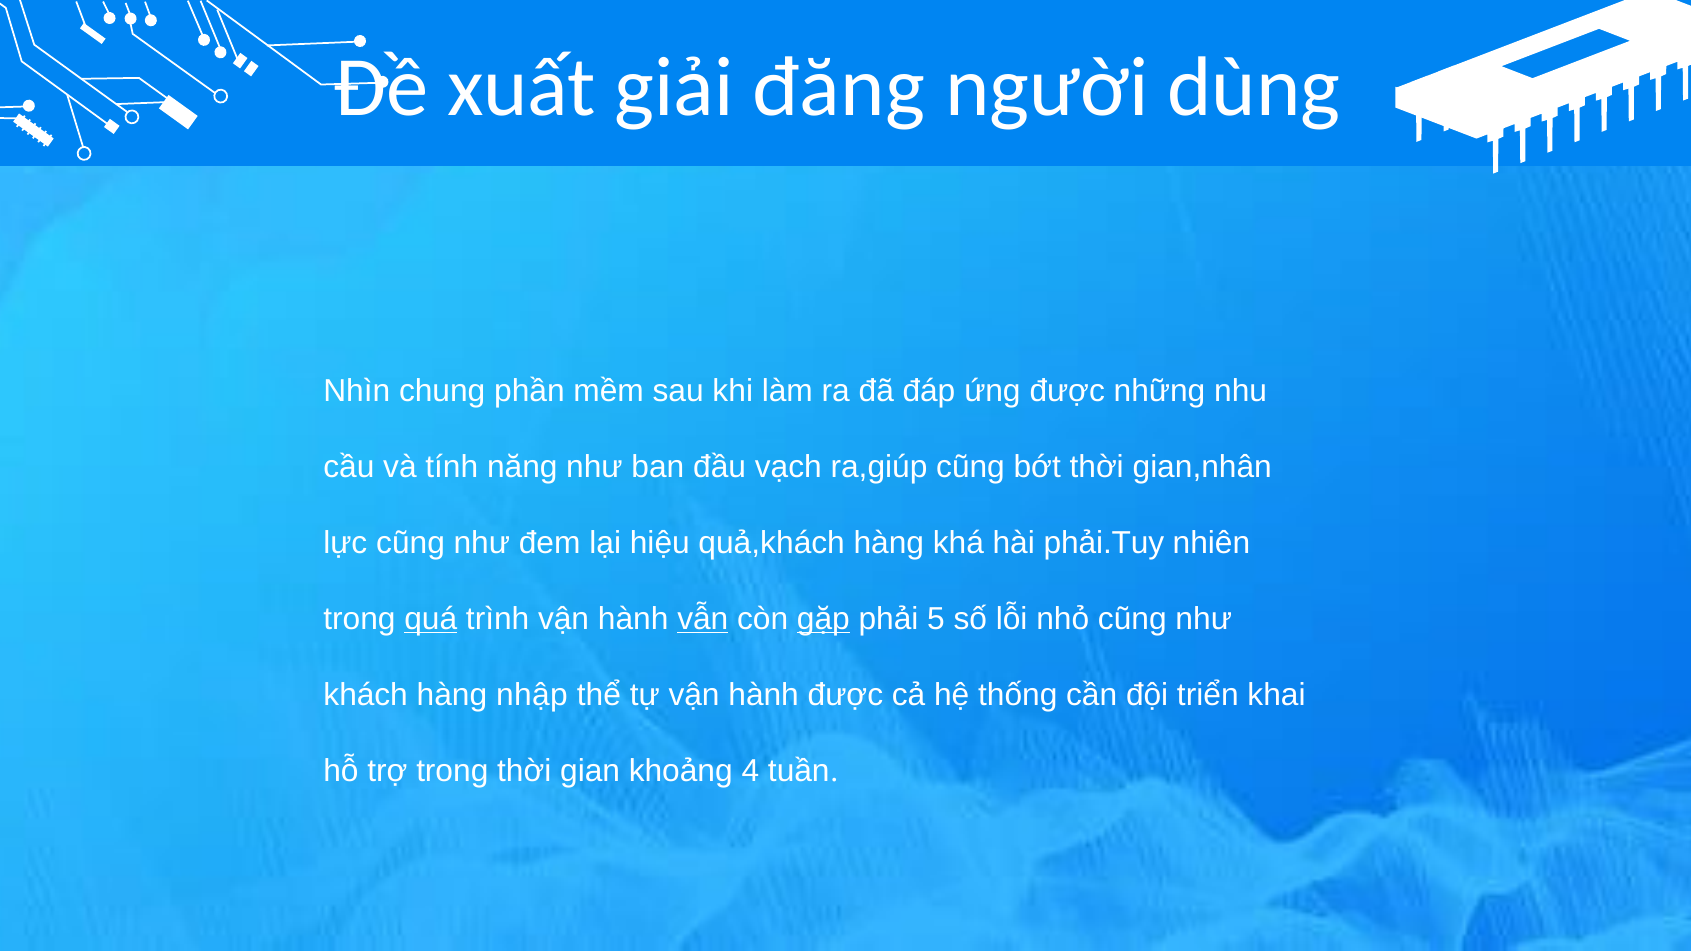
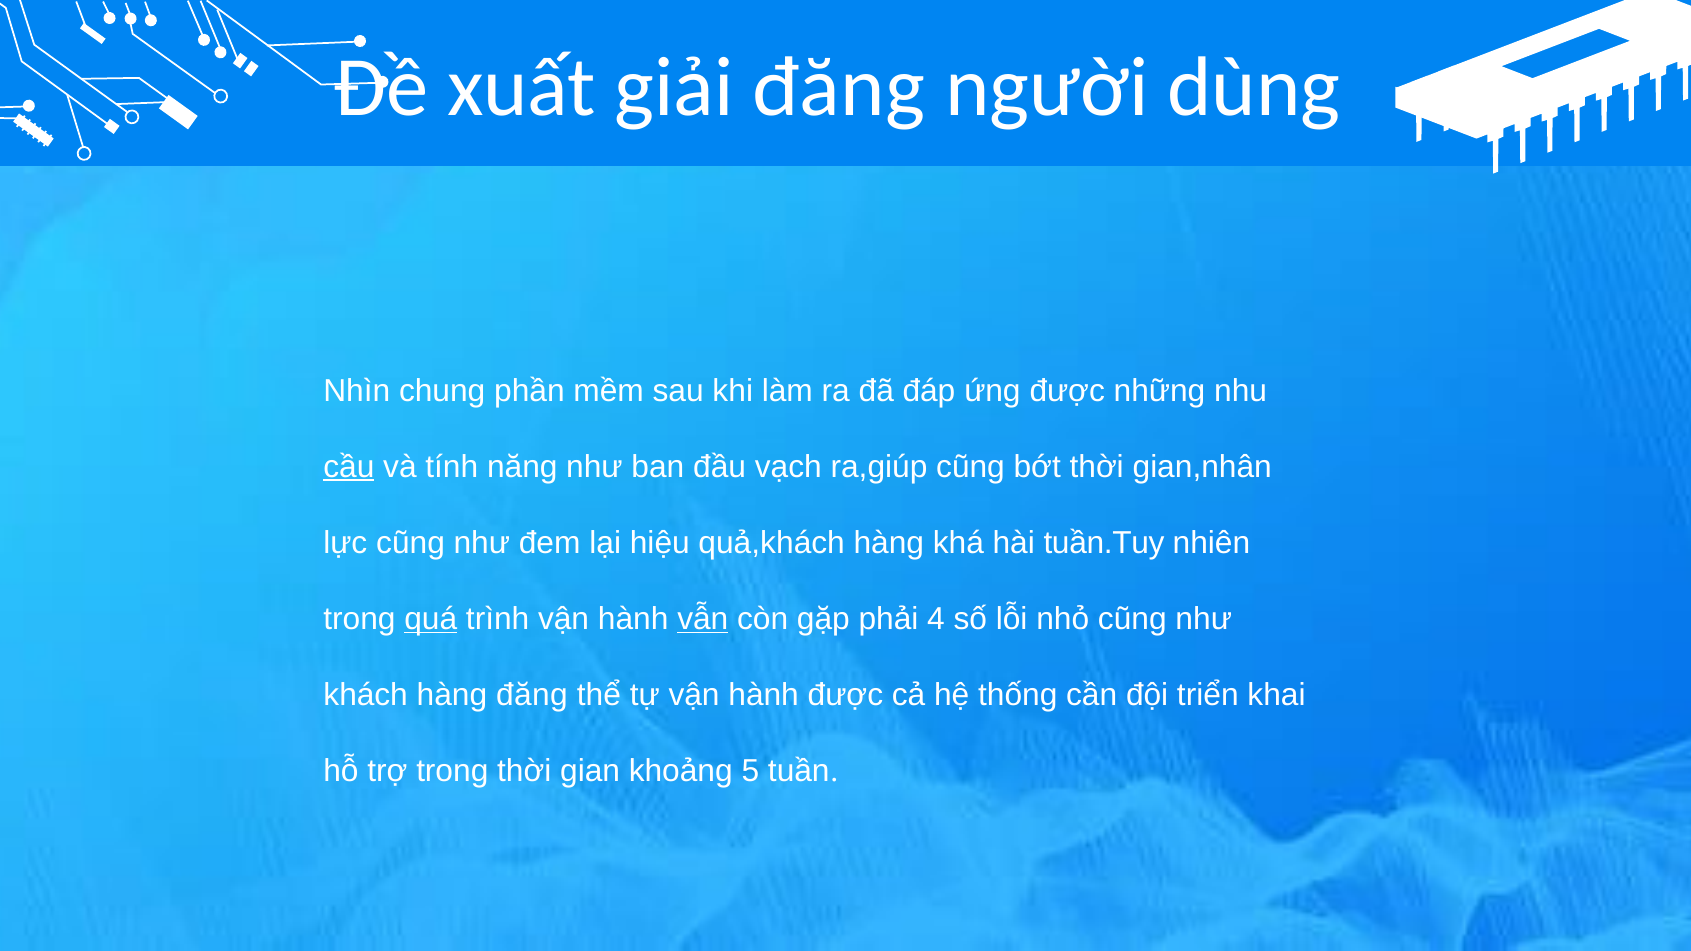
cầu underline: none -> present
phải.Tuy: phải.Tuy -> tuần.Tuy
gặp underline: present -> none
5: 5 -> 4
hàng nhập: nhập -> đăng
4: 4 -> 5
